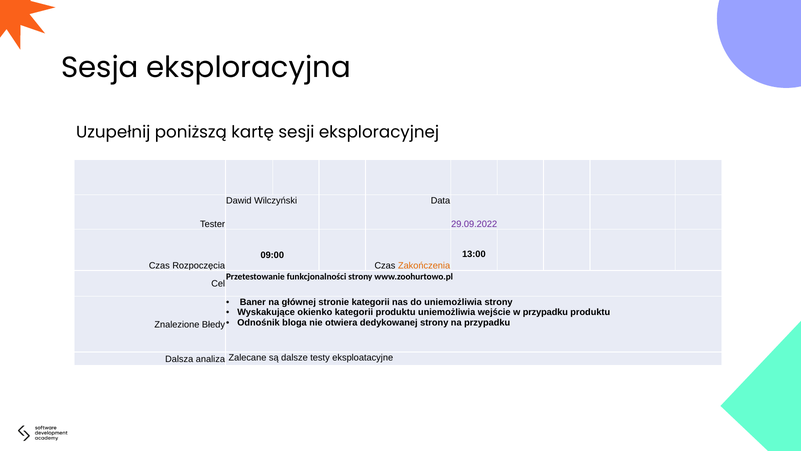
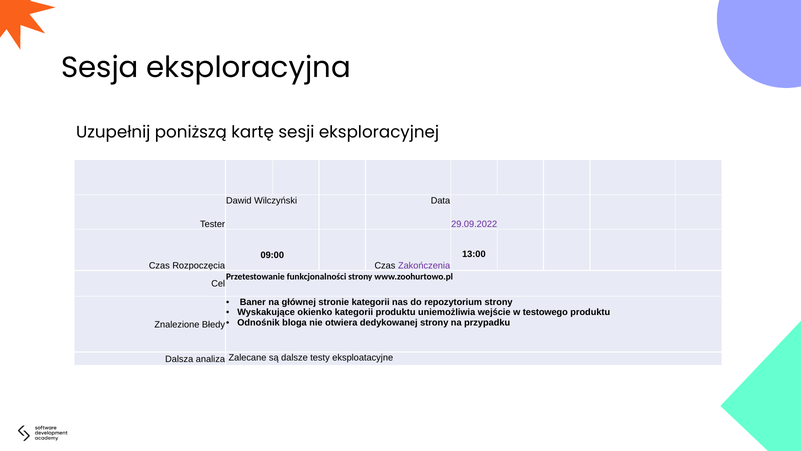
Zakończenia colour: orange -> purple
do uniemożliwia: uniemożliwia -> repozytorium
w przypadku: przypadku -> testowego
